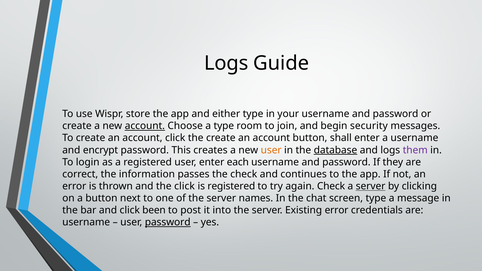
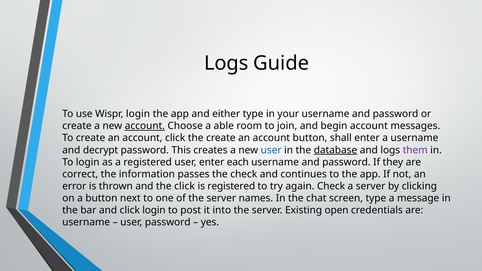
Wispr store: store -> login
a type: type -> able
begin security: security -> account
encrypt: encrypt -> decrypt
user at (271, 150) colour: orange -> blue
server at (371, 186) underline: present -> none
click been: been -> login
Existing error: error -> open
password at (168, 222) underline: present -> none
